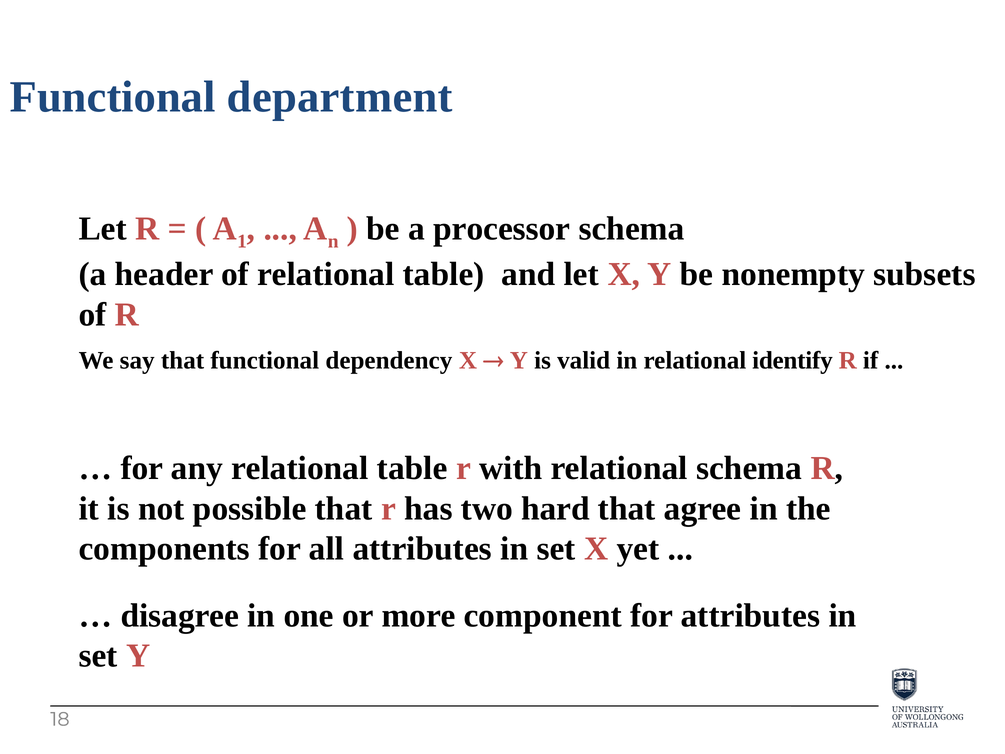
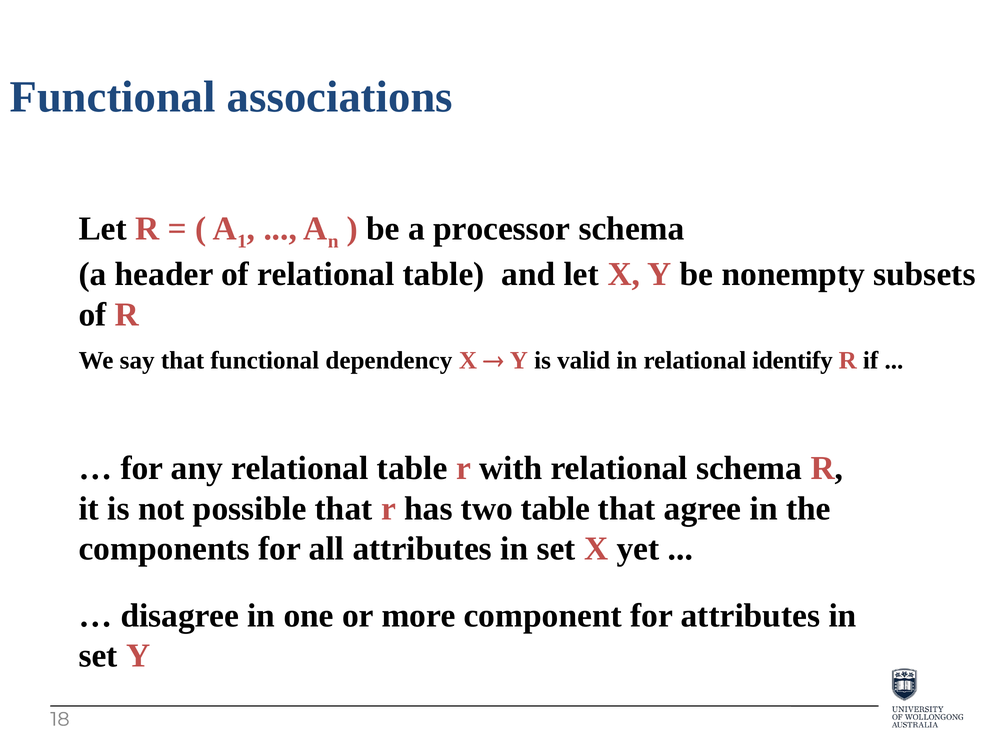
department: department -> associations
two hard: hard -> table
